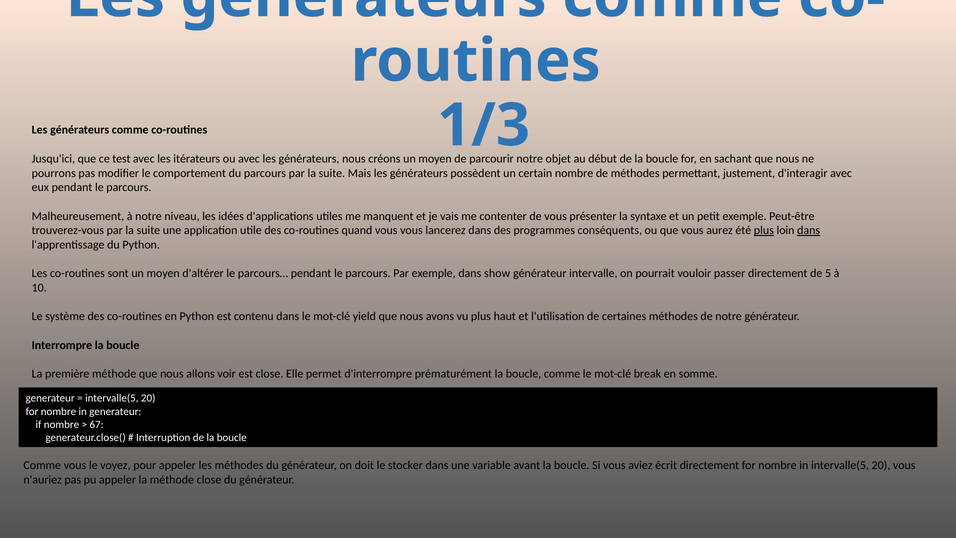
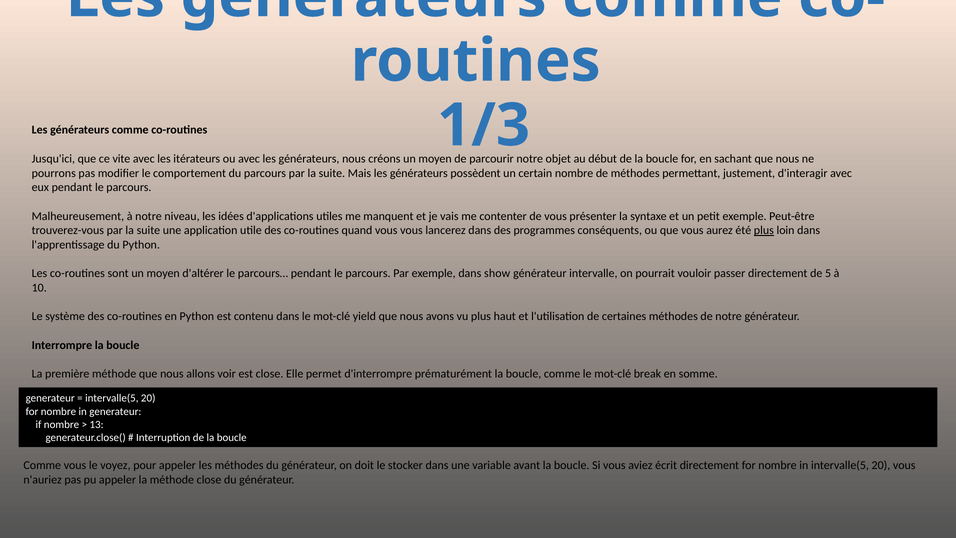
test: test -> vite
dans at (809, 230) underline: present -> none
67: 67 -> 13
